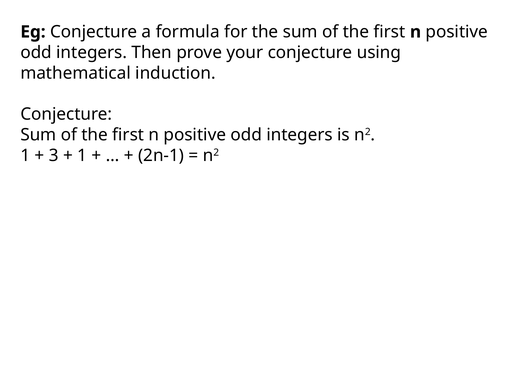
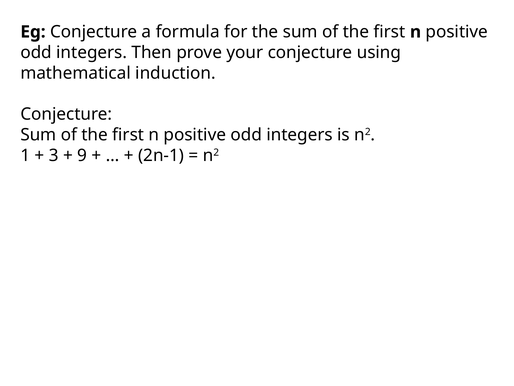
1 at (82, 155): 1 -> 9
